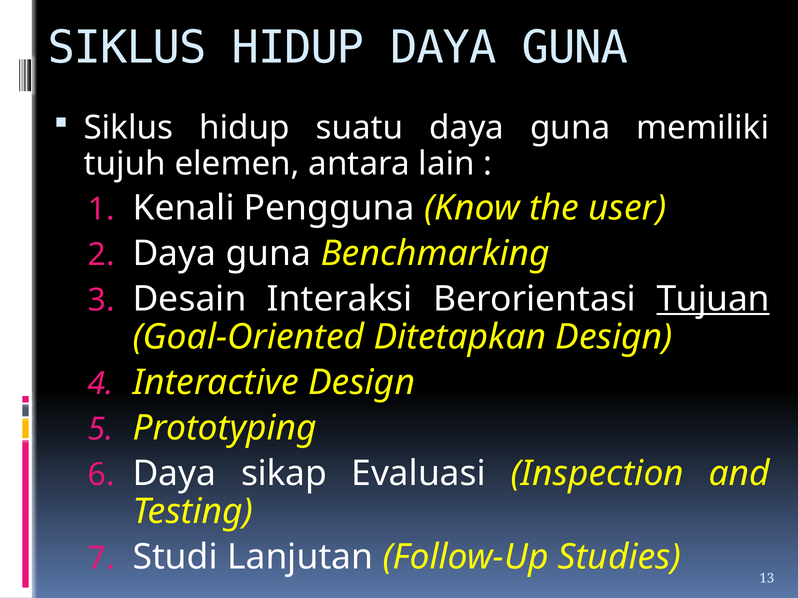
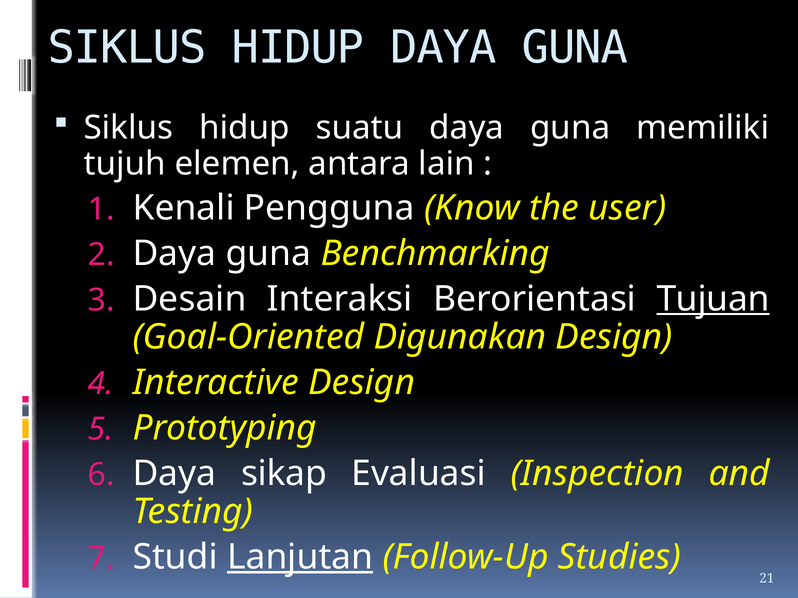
Ditetapkan: Ditetapkan -> Digunakan
Lanjutan underline: none -> present
13: 13 -> 21
